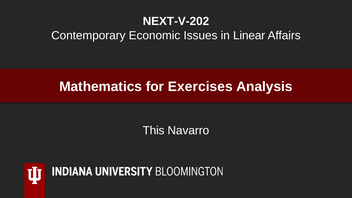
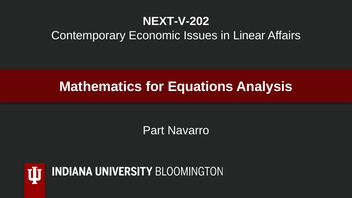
Exercises: Exercises -> Equations
This: This -> Part
